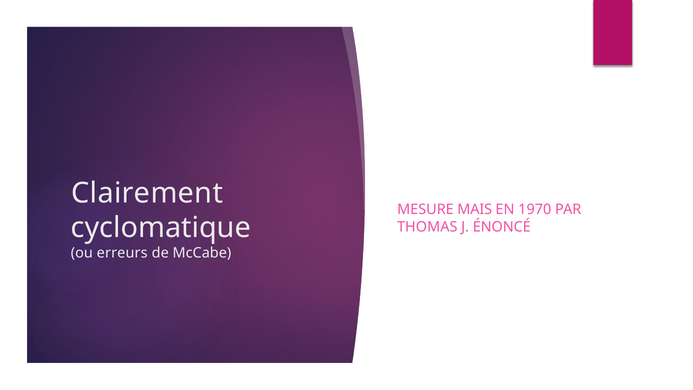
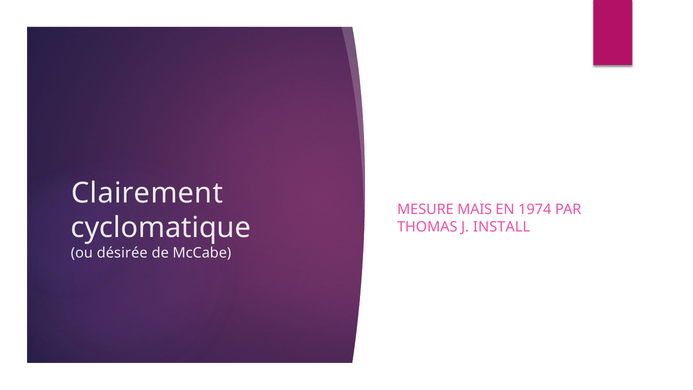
1970: 1970 -> 1974
ÉNONCÉ: ÉNONCÉ -> INSTALL
erreurs: erreurs -> désirée
